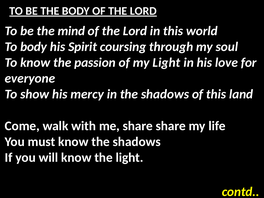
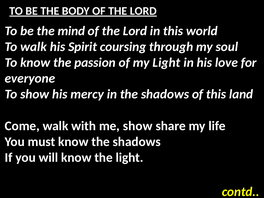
To body: body -> walk
me share: share -> show
